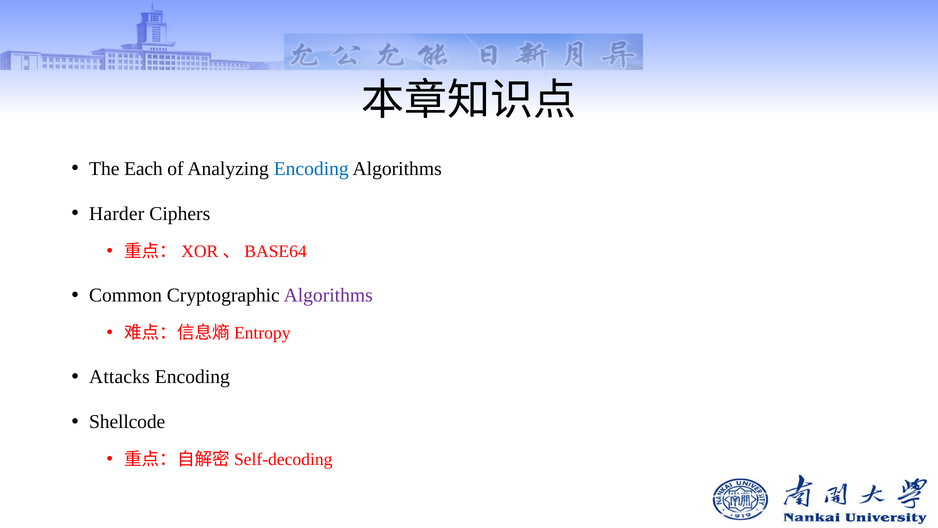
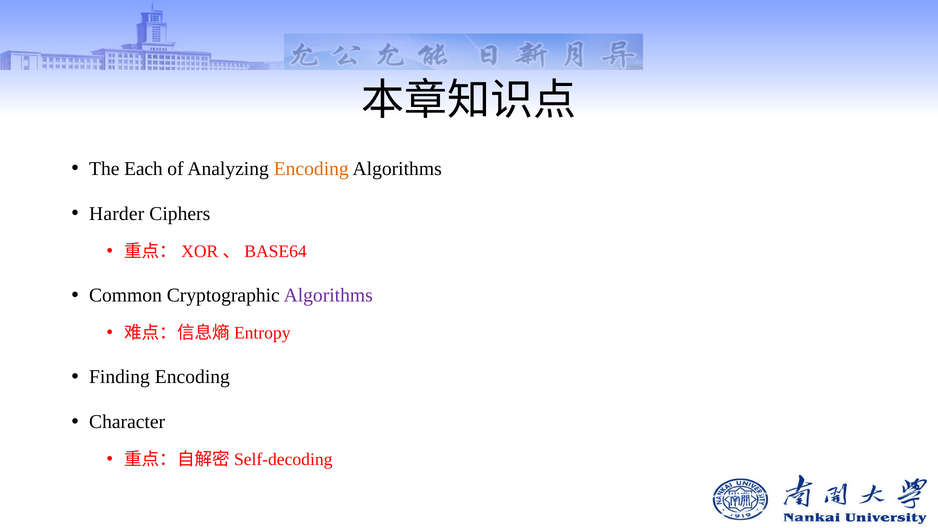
Encoding at (311, 169) colour: blue -> orange
Attacks: Attacks -> Finding
Shellcode: Shellcode -> Character
